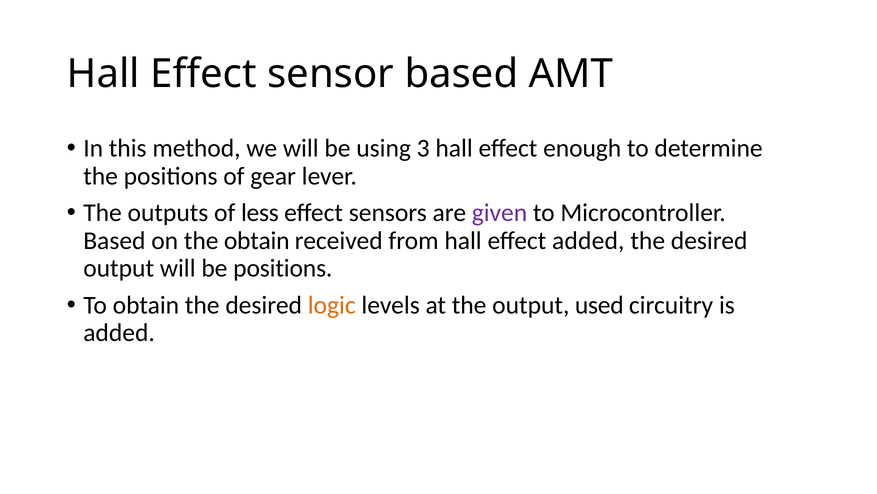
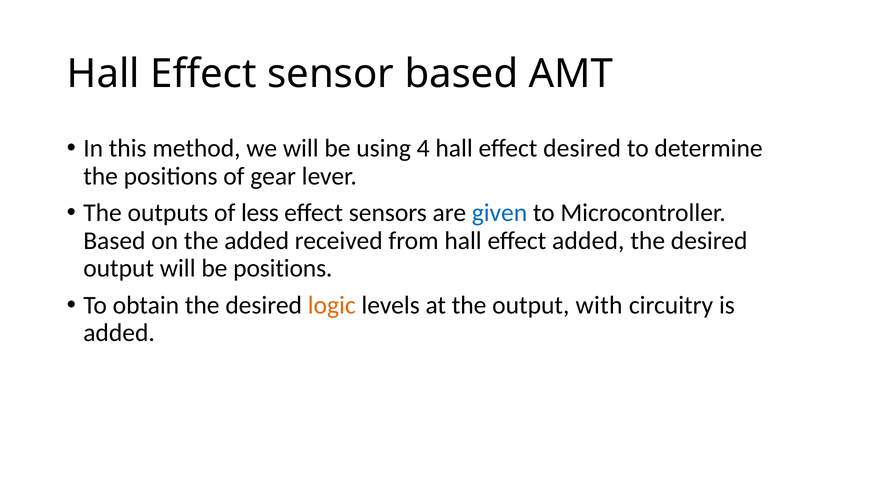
3: 3 -> 4
effect enough: enough -> desired
given colour: purple -> blue
the obtain: obtain -> added
used: used -> with
